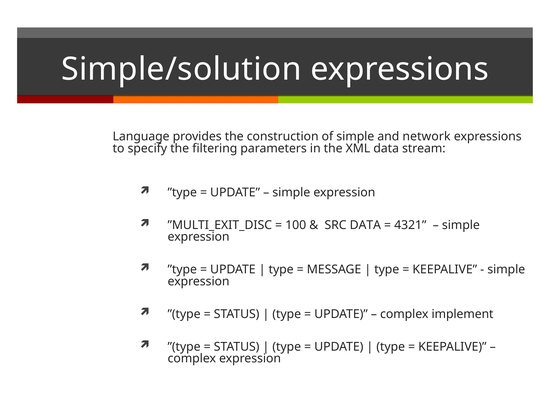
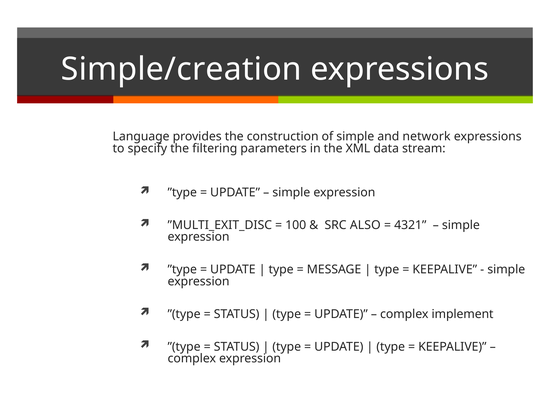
Simple/solution: Simple/solution -> Simple/creation
SRC DATA: DATA -> ALSO
